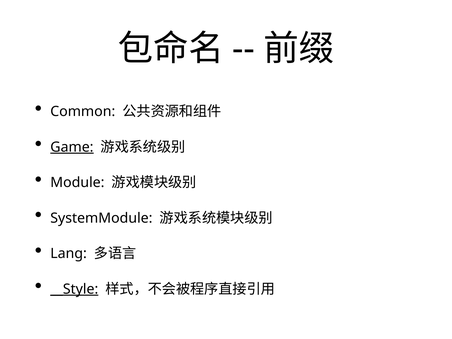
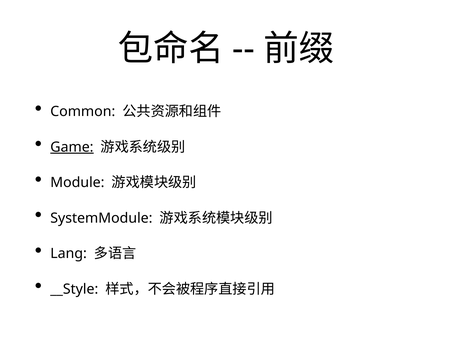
__Style underline: present -> none
